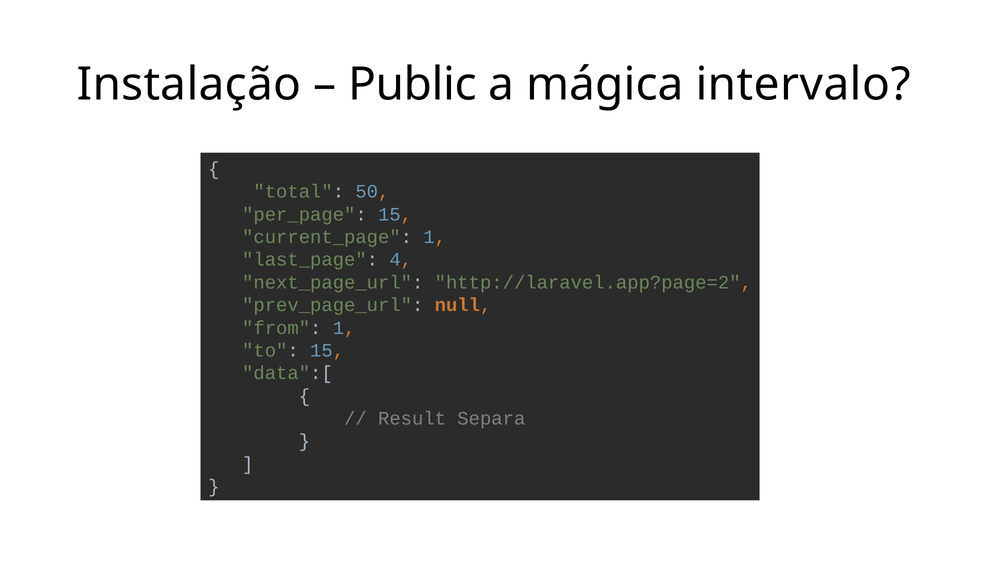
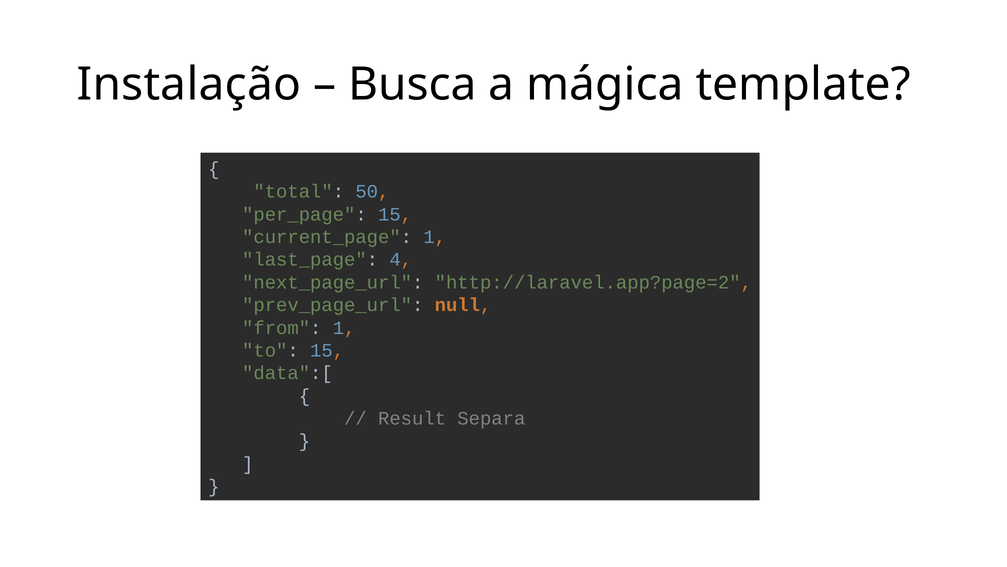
Public: Public -> Busca
intervalo: intervalo -> template
